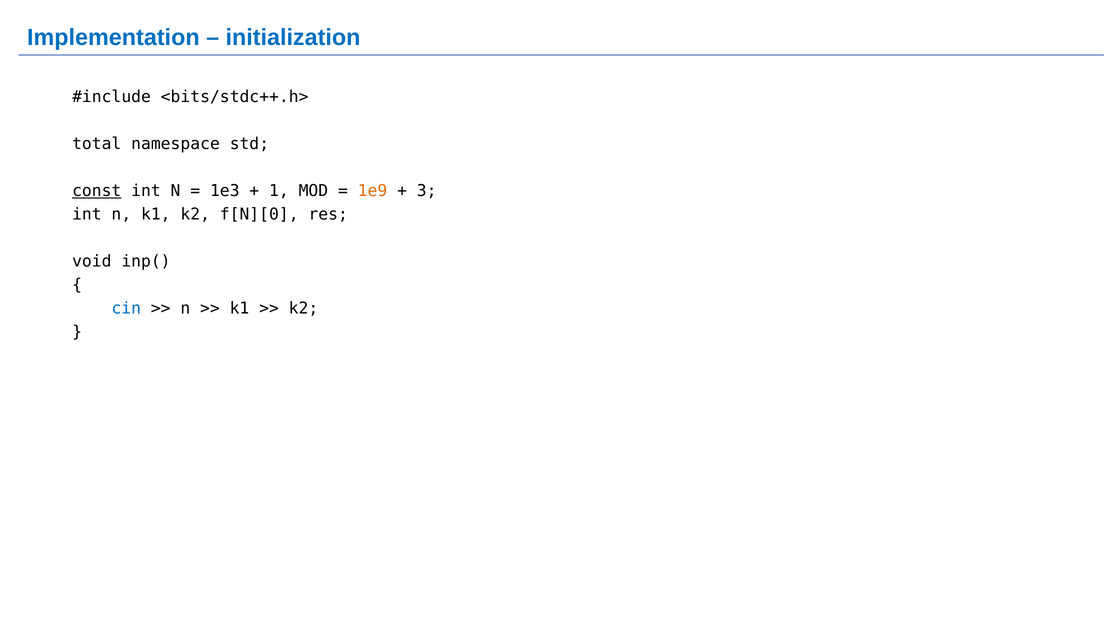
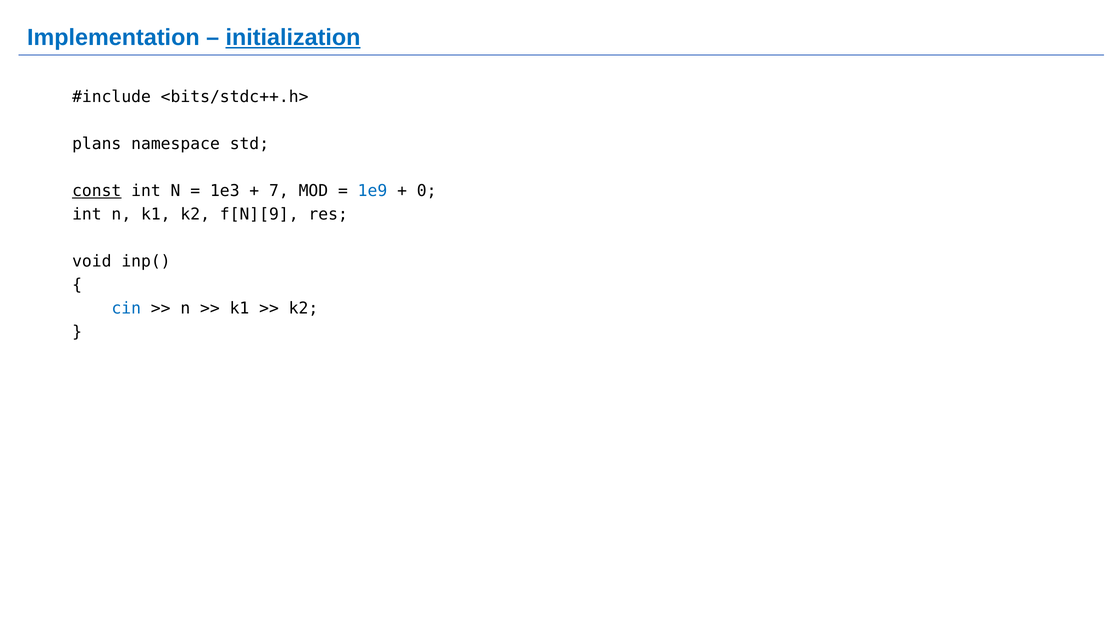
initialization underline: none -> present
total: total -> plans
1: 1 -> 7
1e9 colour: orange -> blue
3: 3 -> 0
f[N][0: f[N][0 -> f[N][9
